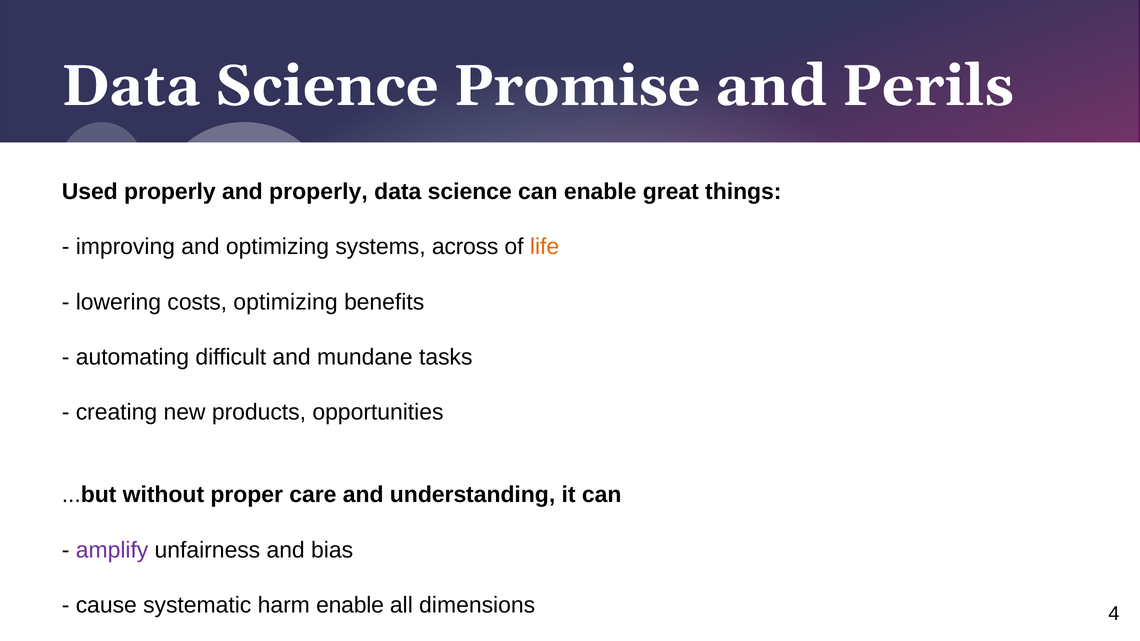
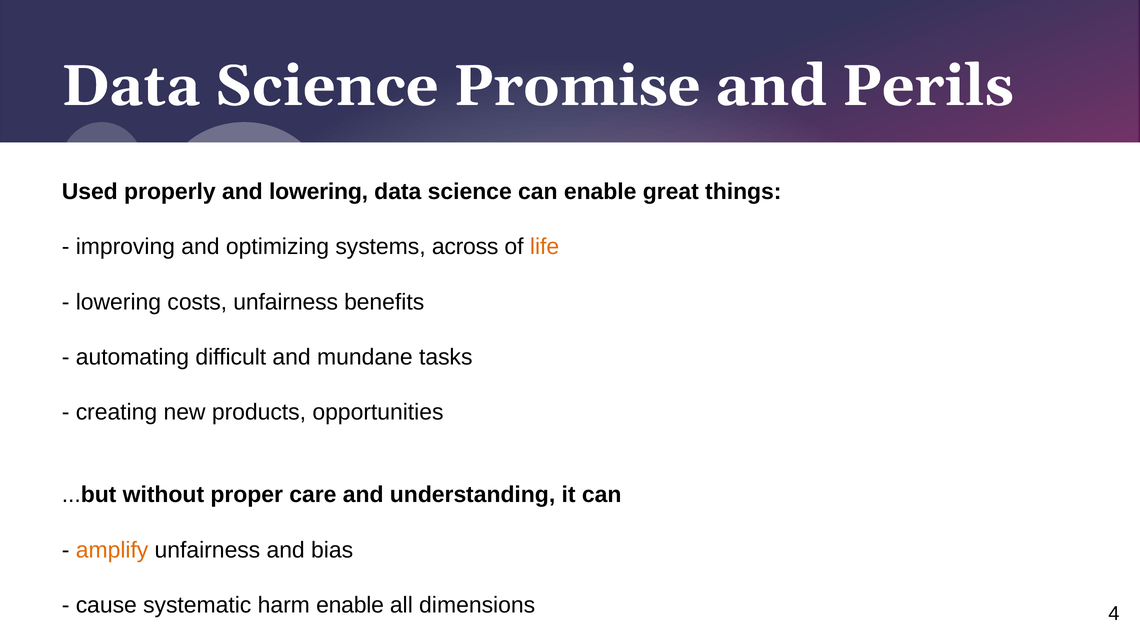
and properly: properly -> lowering
costs optimizing: optimizing -> unfairness
amplify colour: purple -> orange
